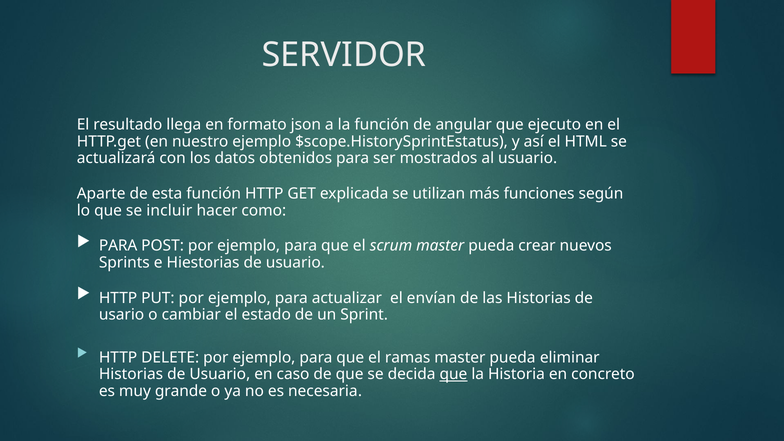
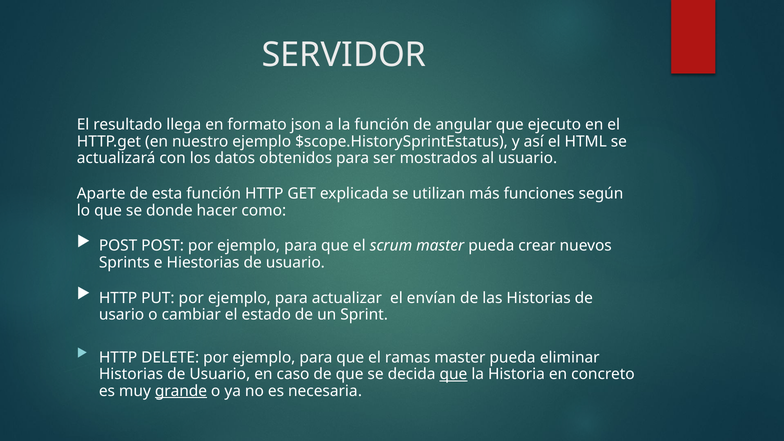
incluir: incluir -> donde
PARA at (118, 246): PARA -> POST
grande underline: none -> present
